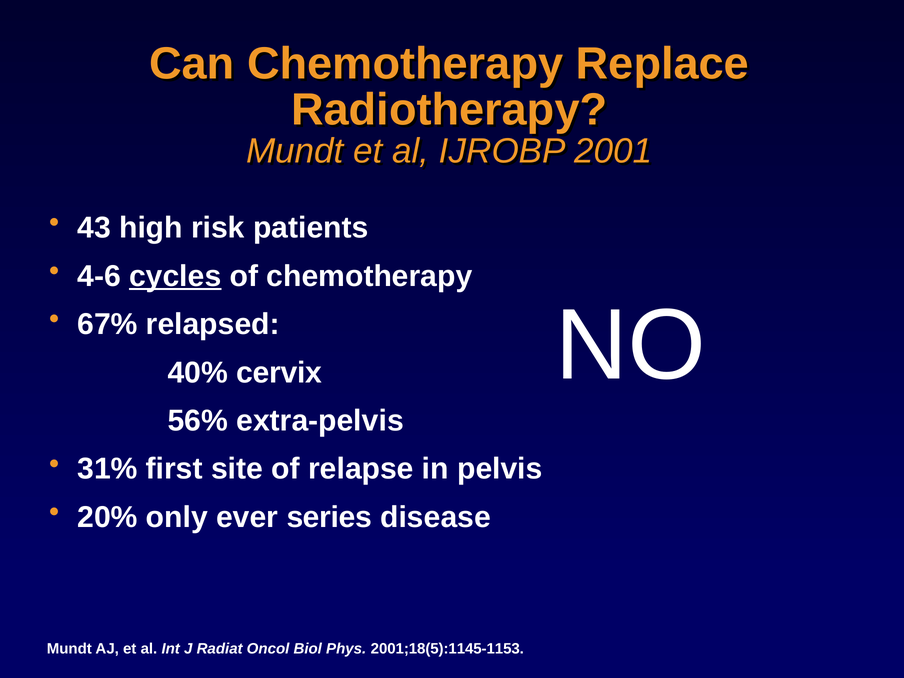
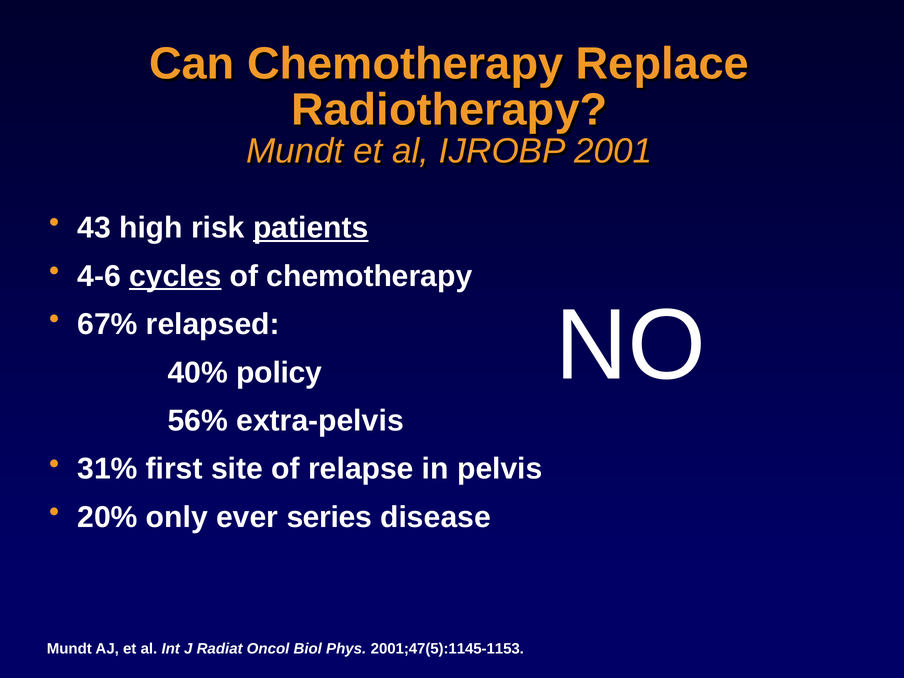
patients underline: none -> present
cervix: cervix -> policy
2001;18(5):1145-1153: 2001;18(5):1145-1153 -> 2001;47(5):1145-1153
